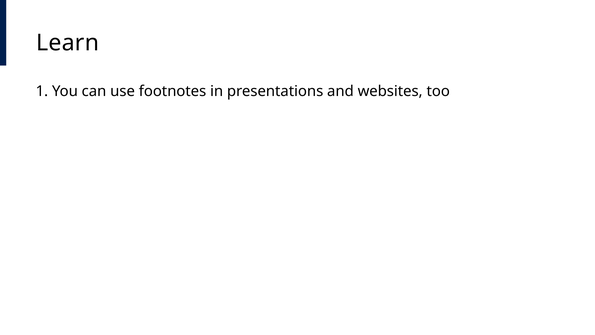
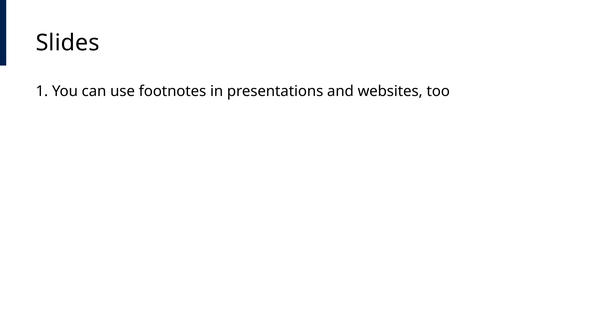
Learn: Learn -> Slides
